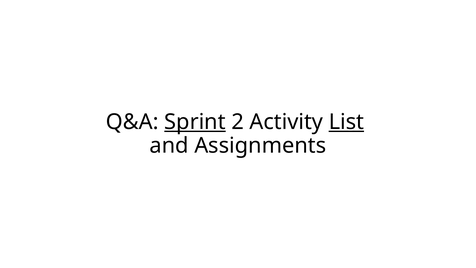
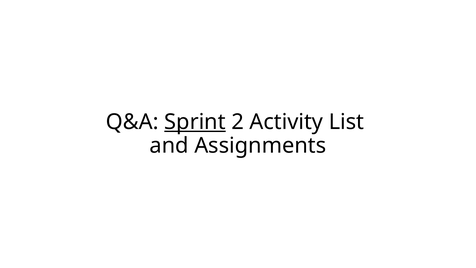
List underline: present -> none
